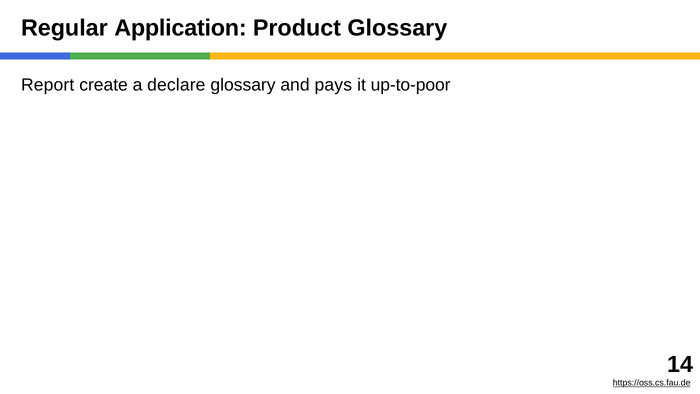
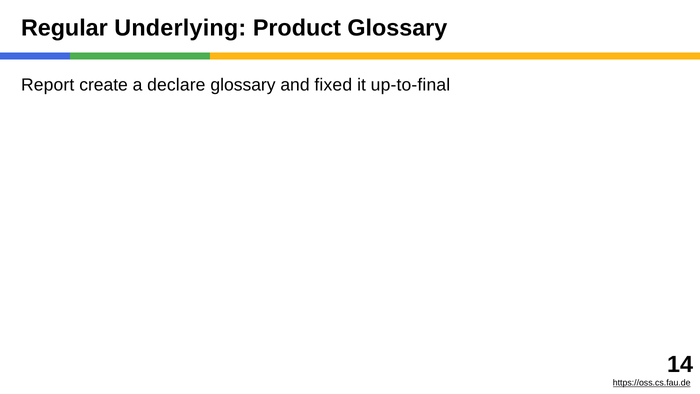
Application: Application -> Underlying
pays: pays -> fixed
up-to-poor: up-to-poor -> up-to-final
